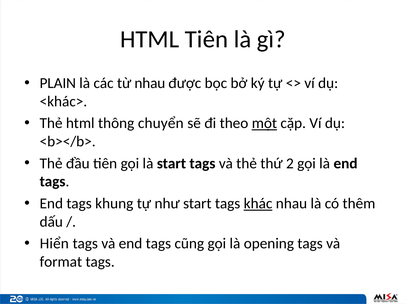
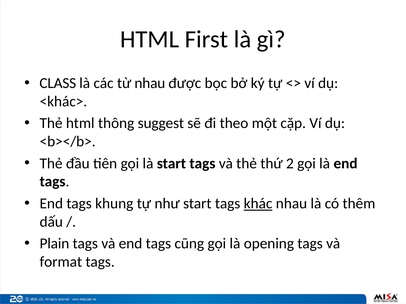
HTML Tiên: Tiên -> First
PLAIN: PLAIN -> CLASS
chuyển: chuyển -> suggest
một underline: present -> none
Hiển: Hiển -> Plain
